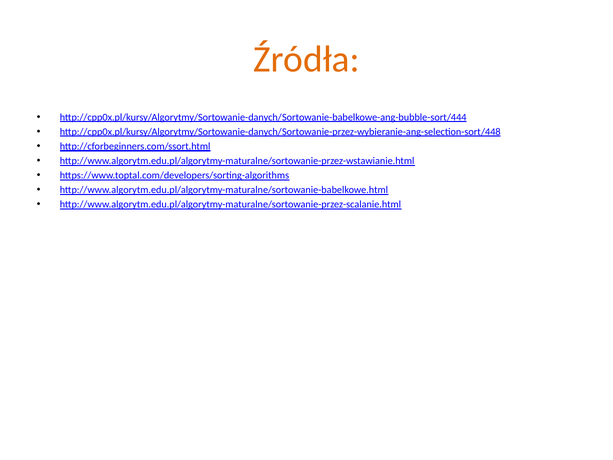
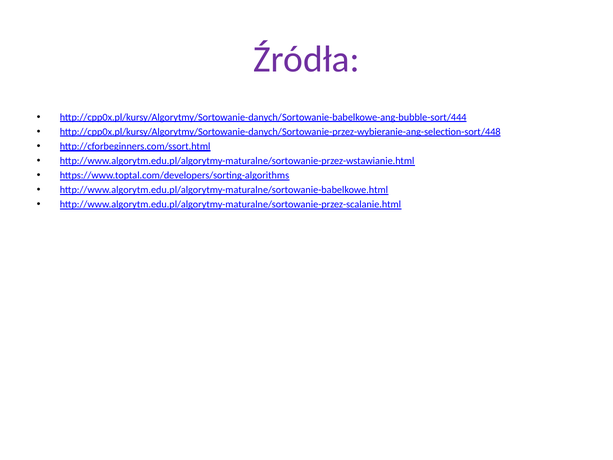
Źródła colour: orange -> purple
